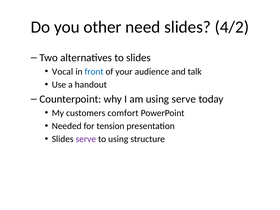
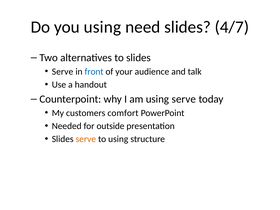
you other: other -> using
4/2: 4/2 -> 4/7
Vocal at (63, 72): Vocal -> Serve
tension: tension -> outside
serve at (86, 139) colour: purple -> orange
